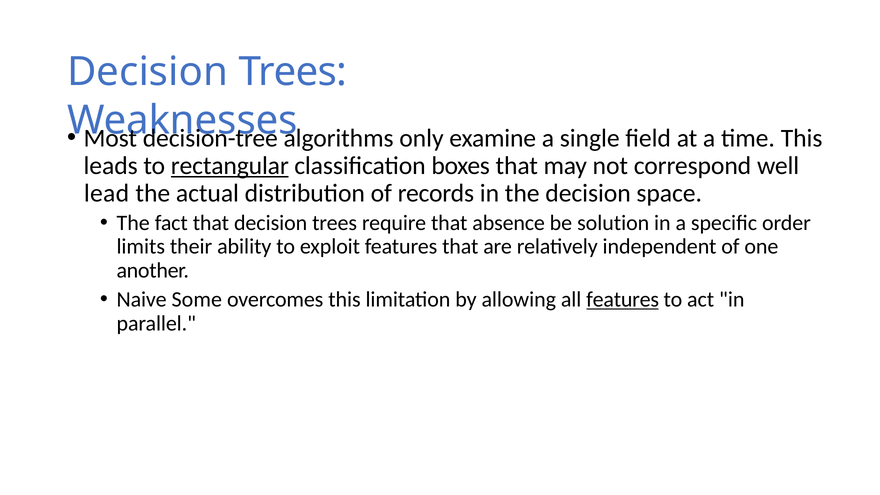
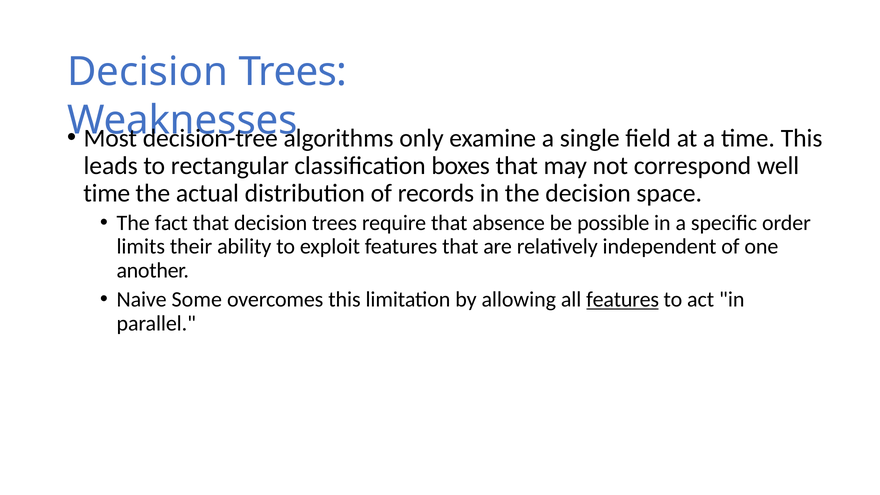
rectangular underline: present -> none
lead at (107, 193): lead -> time
solution: solution -> possible
